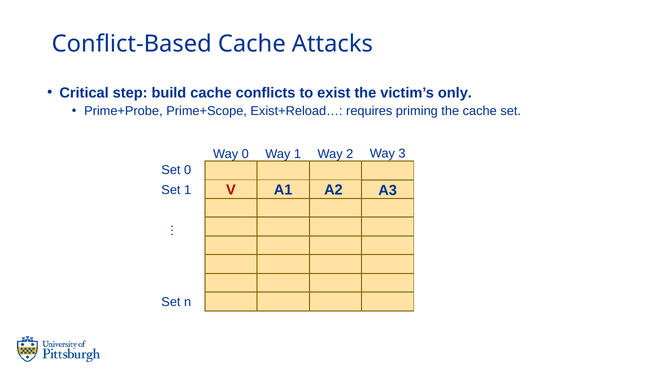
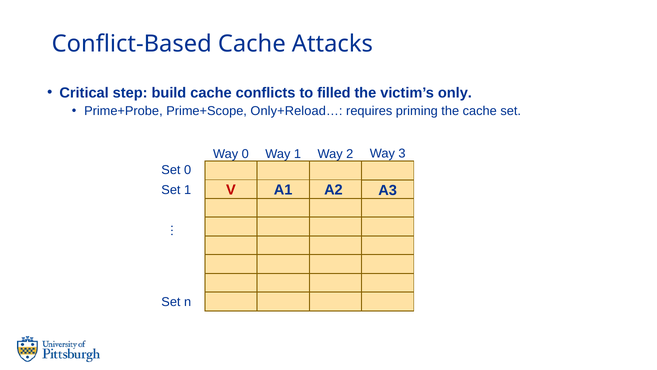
exist: exist -> filled
Exist+Reload…: Exist+Reload… -> Only+Reload…
